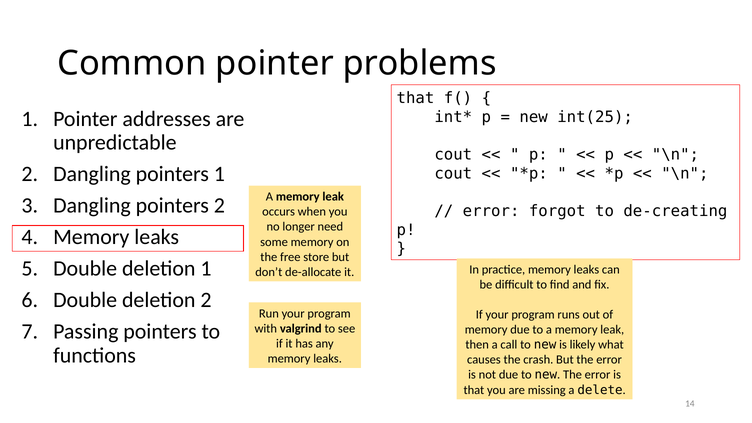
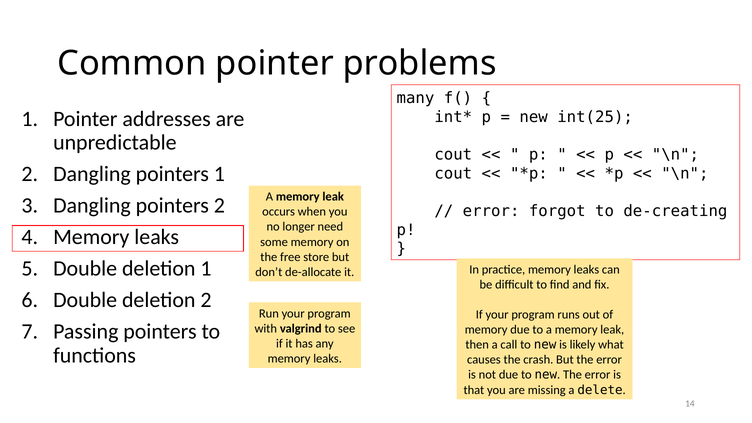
that at (415, 98): that -> many
